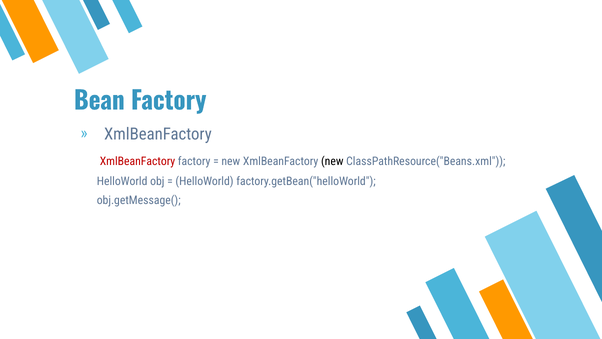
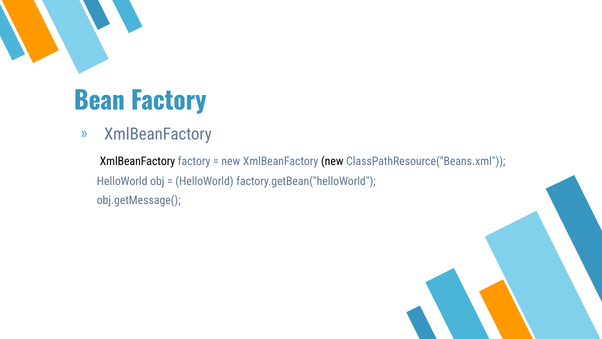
XmlBeanFactory at (137, 161) colour: red -> black
